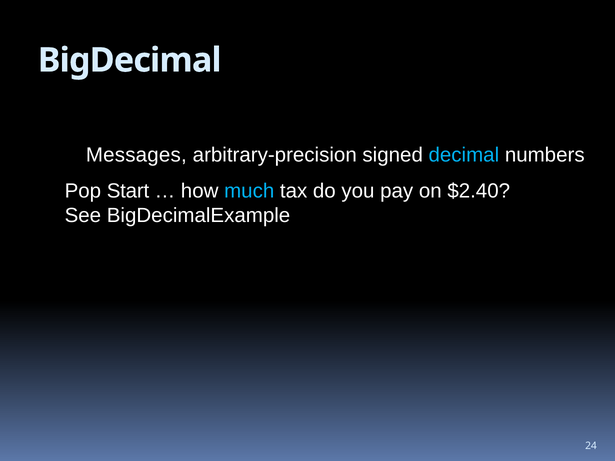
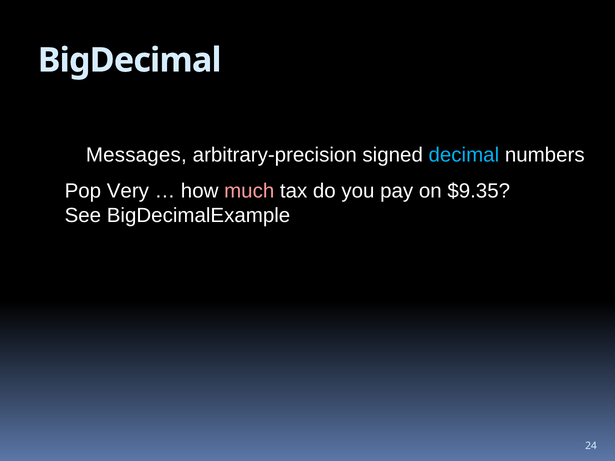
Start: Start -> Very
much colour: light blue -> pink
$2.40: $2.40 -> $9.35
